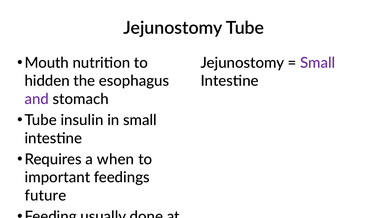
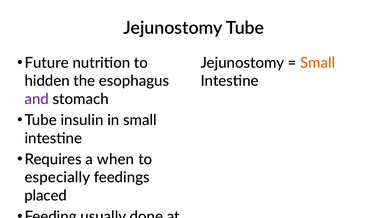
Mouth: Mouth -> Future
Small at (318, 63) colour: purple -> orange
important: important -> especially
future: future -> placed
